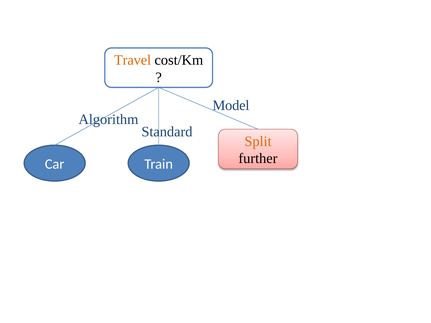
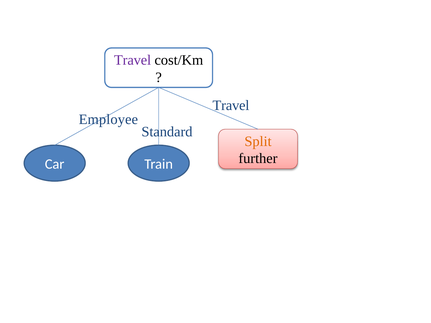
Travel at (133, 60) colour: orange -> purple
Model at (231, 106): Model -> Travel
Algorithm: Algorithm -> Employee
